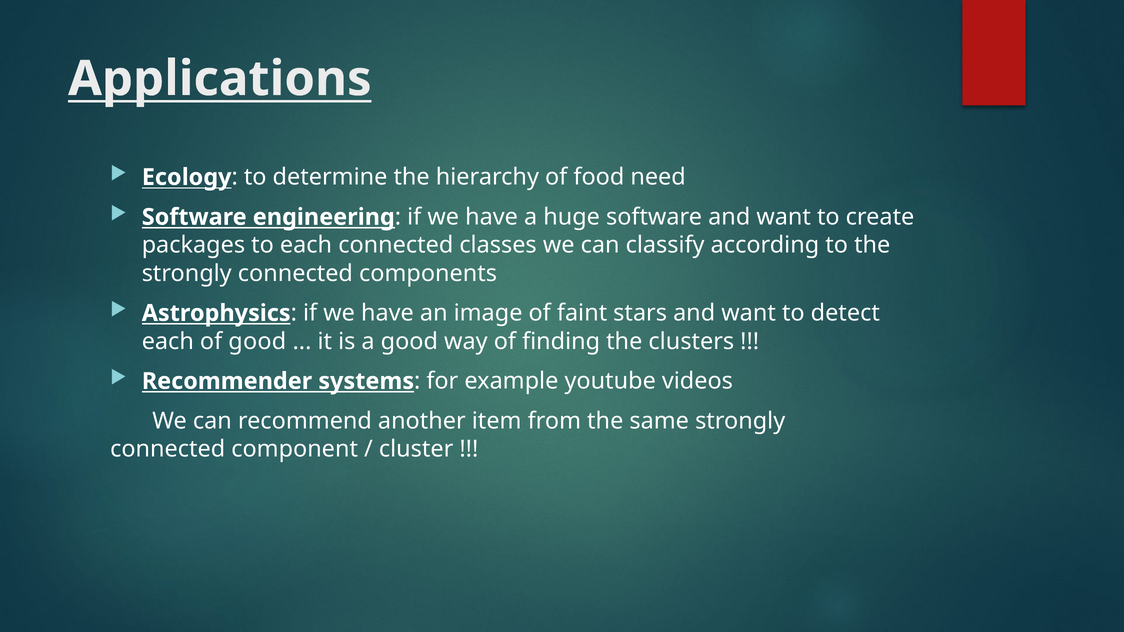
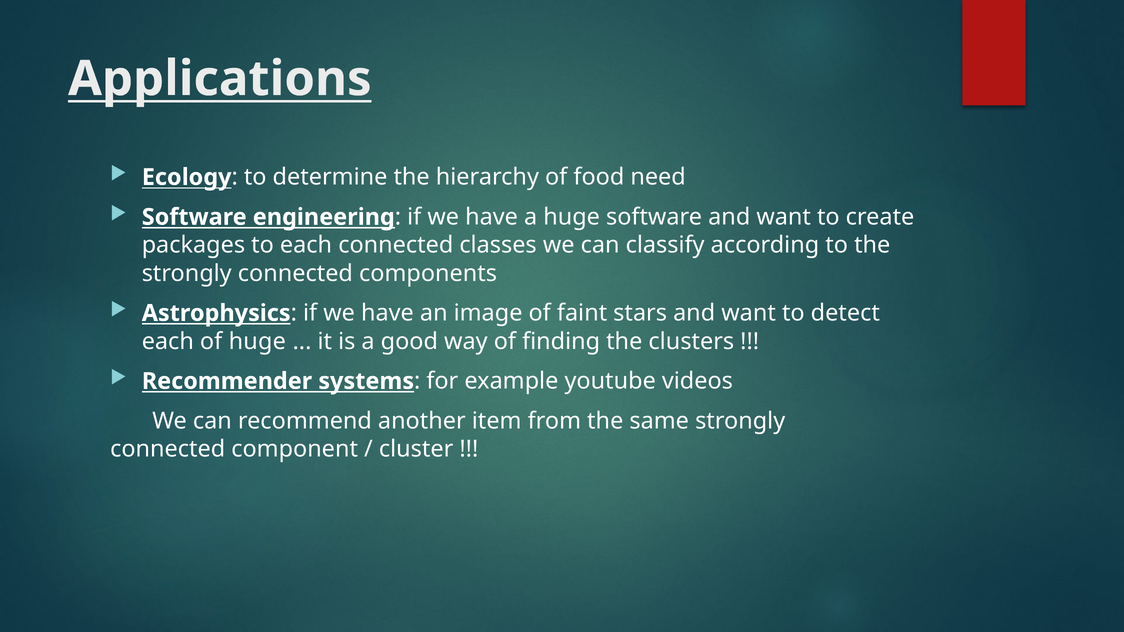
of good: good -> huge
